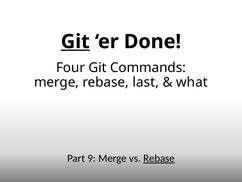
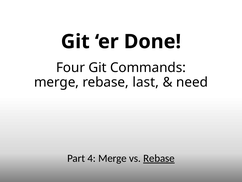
Git at (75, 42) underline: present -> none
what: what -> need
9: 9 -> 4
